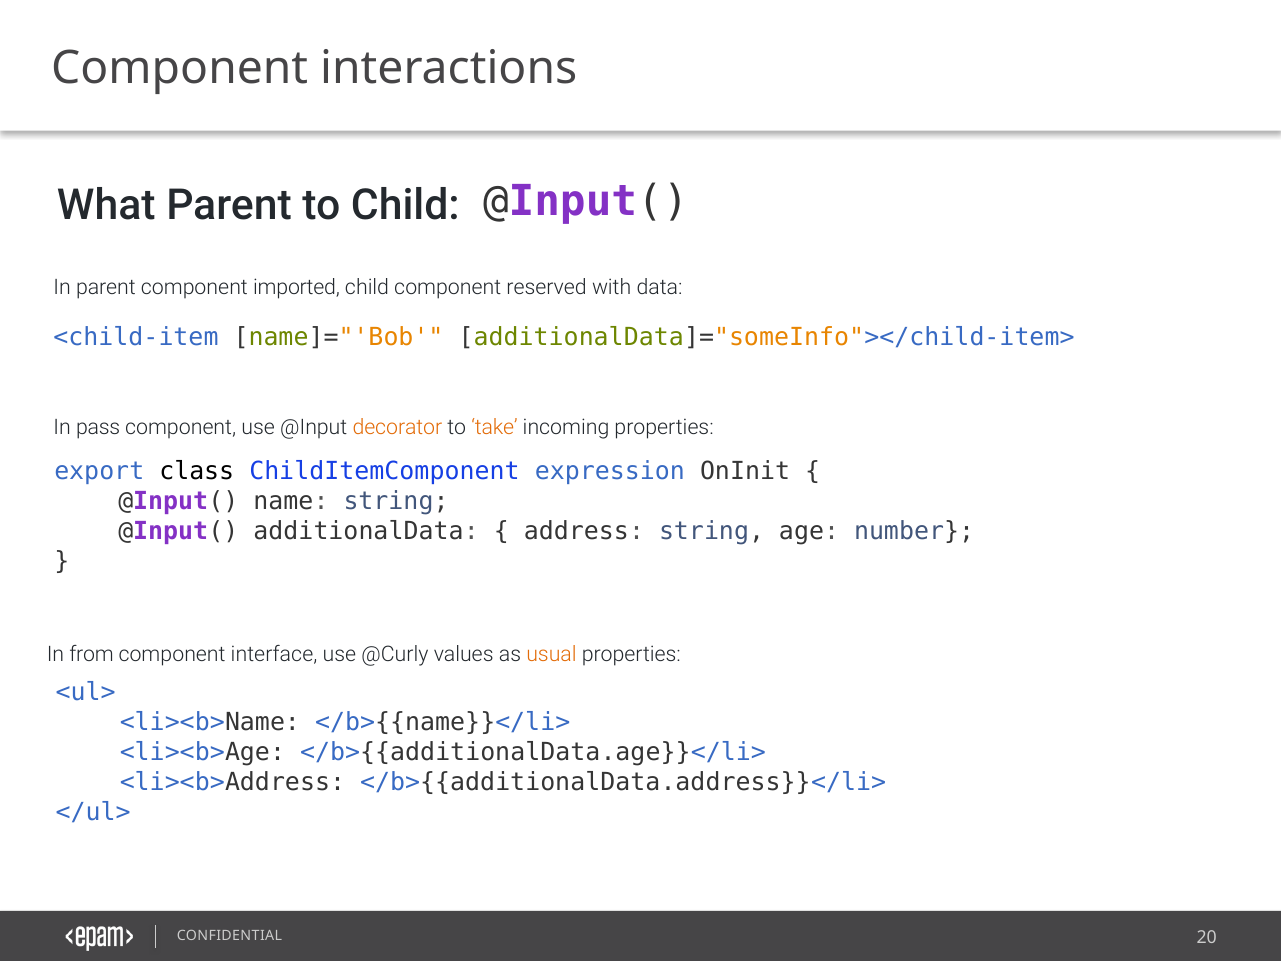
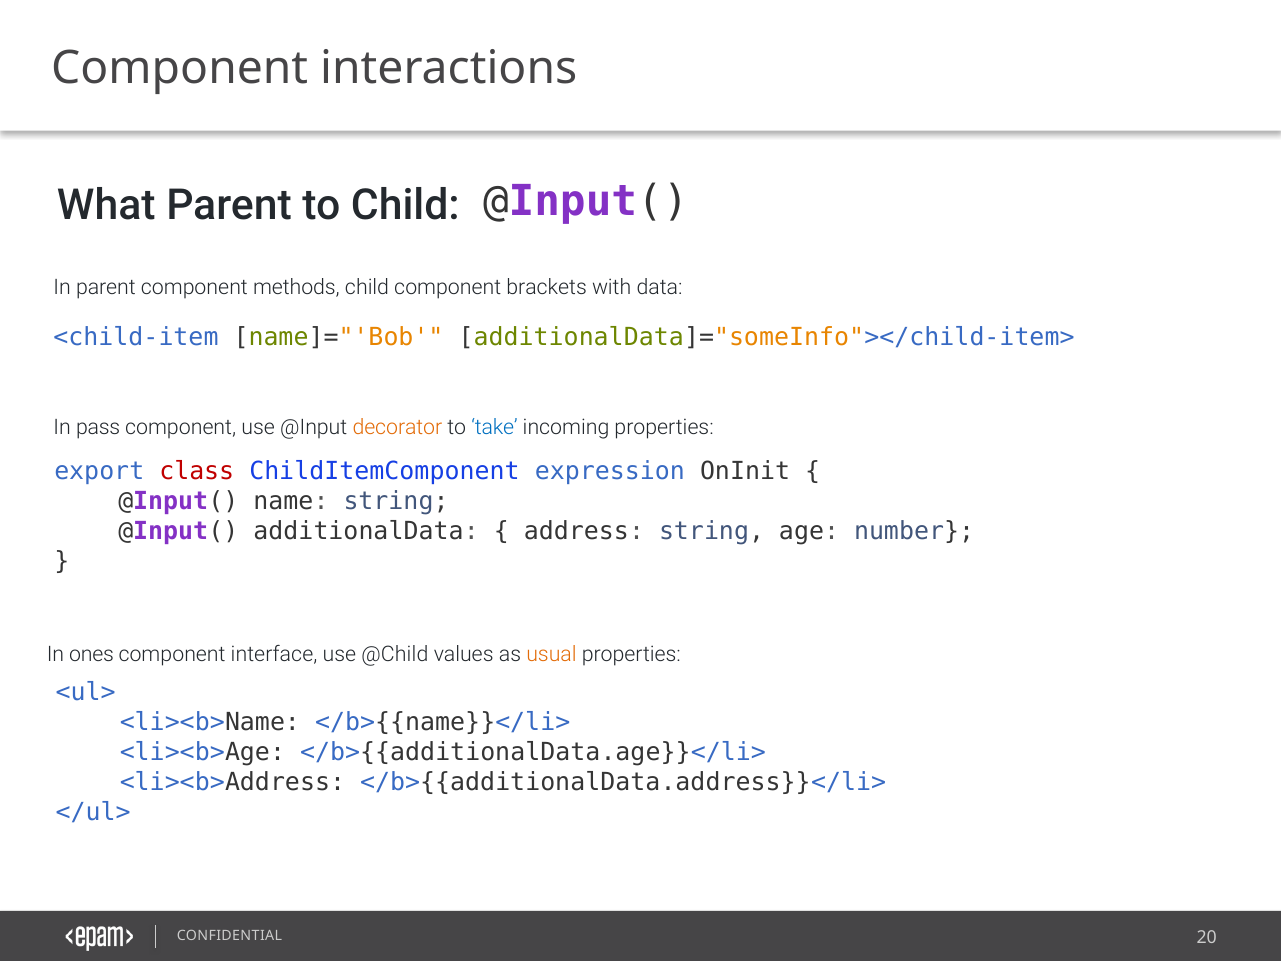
imported: imported -> methods
reserved: reserved -> brackets
take colour: orange -> blue
class colour: black -> red
from: from -> ones
@Curly: @Curly -> @Child
